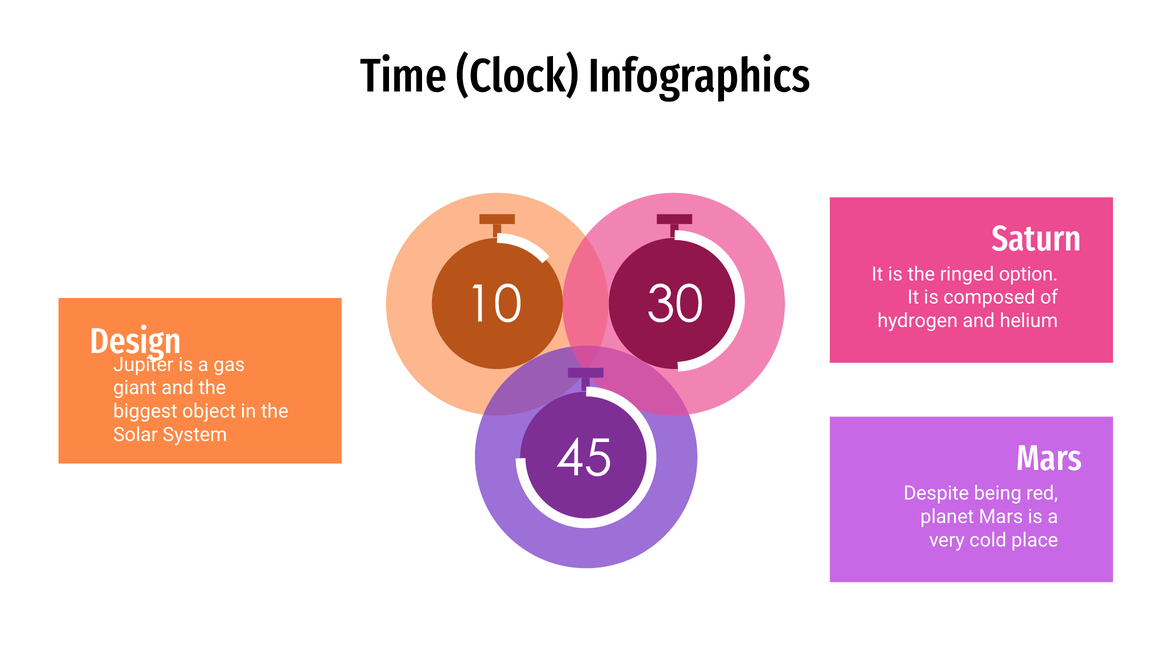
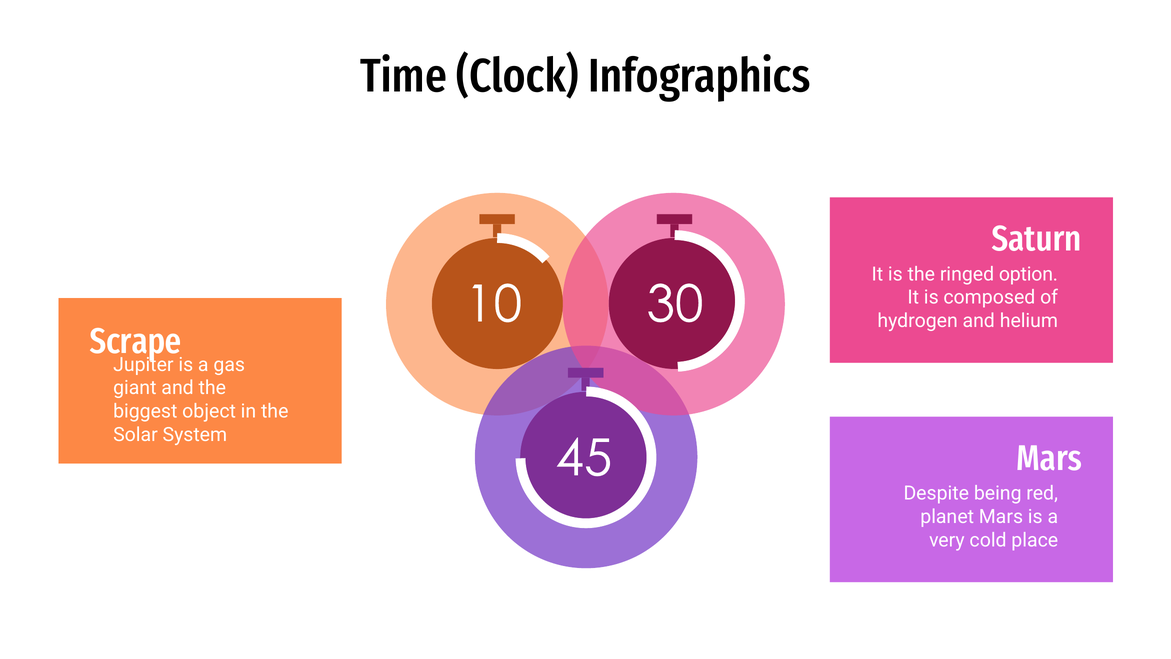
Design: Design -> Scrape
